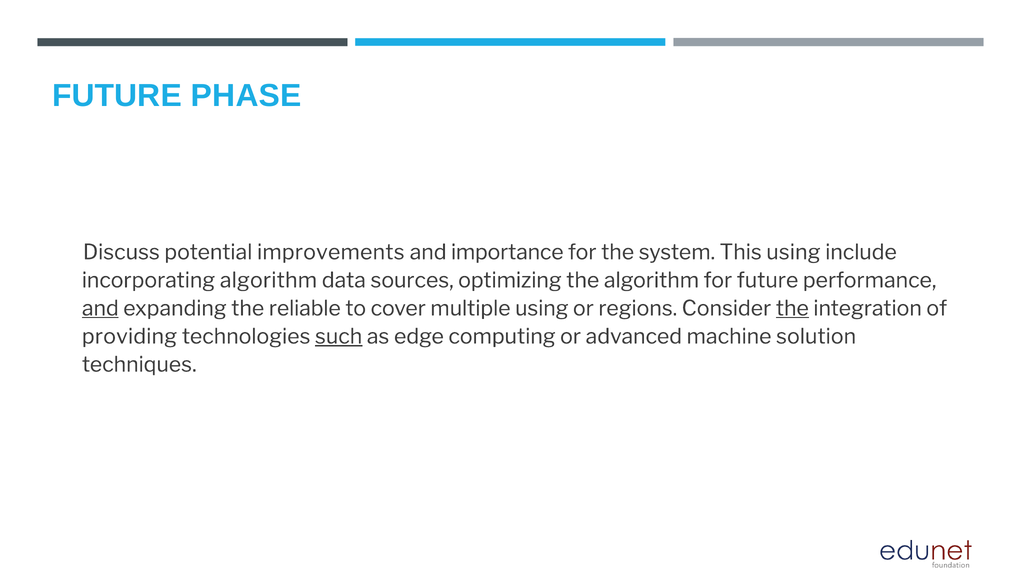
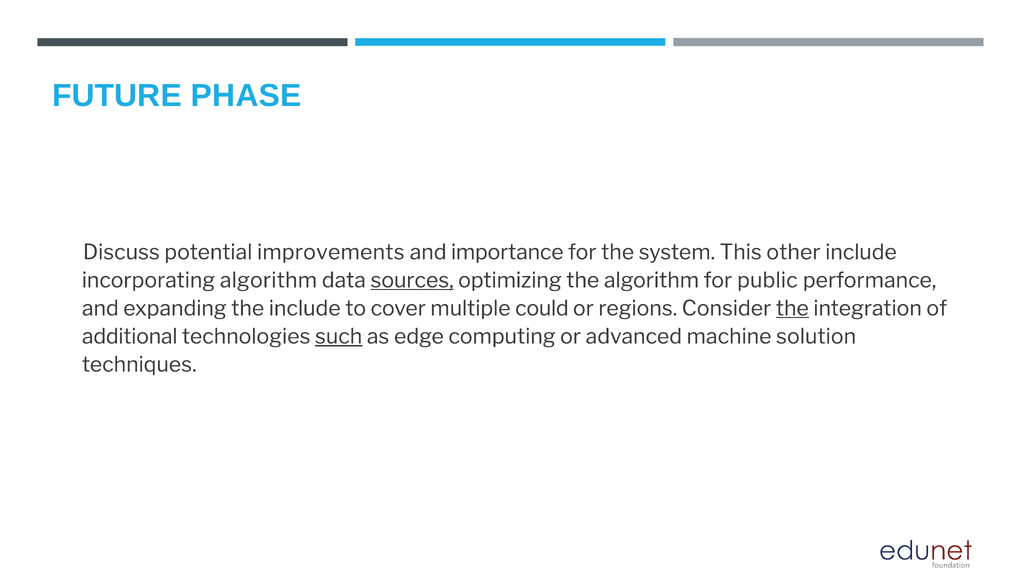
This using: using -> other
sources underline: none -> present
for future: future -> public
and at (100, 309) underline: present -> none
the reliable: reliable -> include
multiple using: using -> could
providing: providing -> additional
